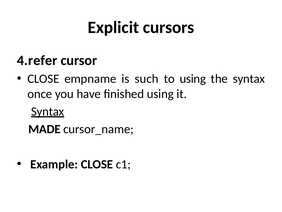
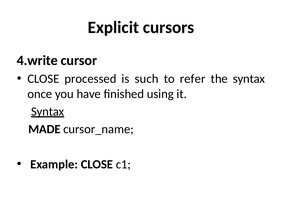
4.refer: 4.refer -> 4.write
empname: empname -> processed
to using: using -> refer
